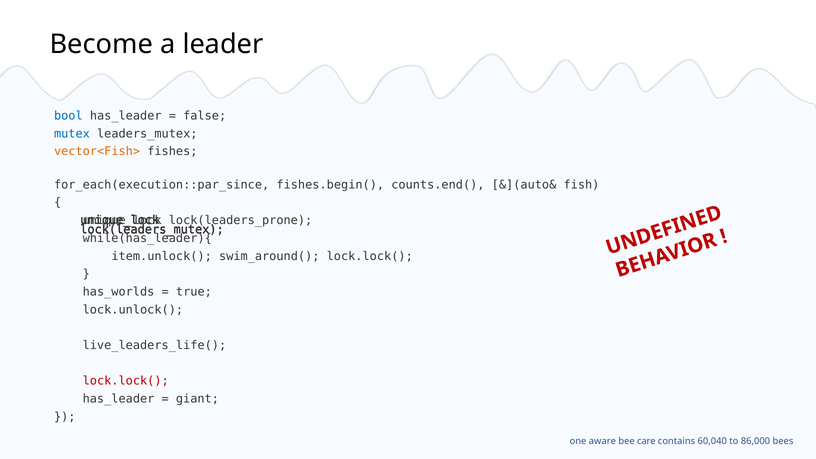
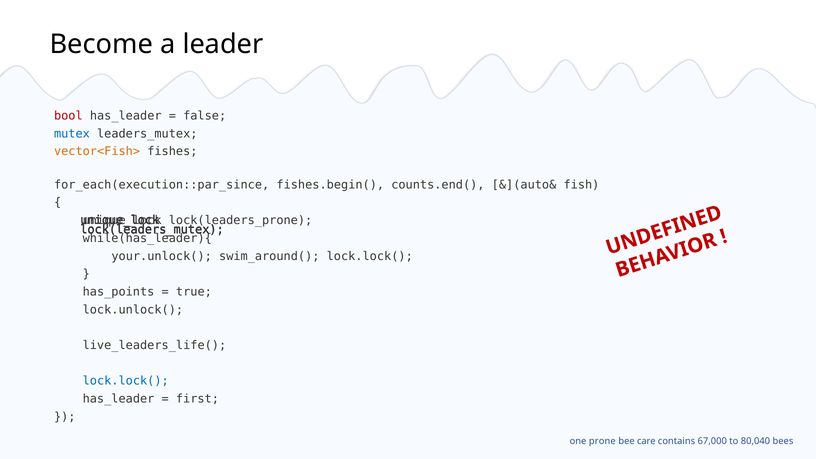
bool colour: blue -> red
item.unlock(: item.unlock( -> your.unlock(
has_worlds: has_worlds -> has_points
lock.lock( at (126, 381) colour: red -> blue
giant: giant -> first
aware: aware -> prone
60,040: 60,040 -> 67,000
86,000: 86,000 -> 80,040
